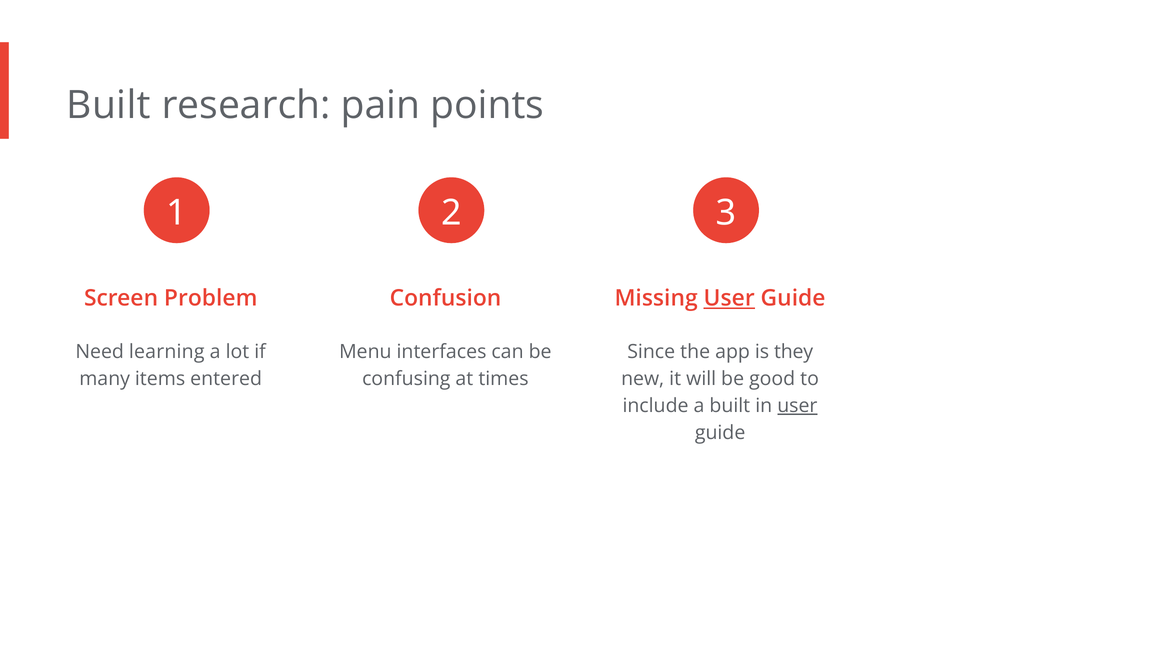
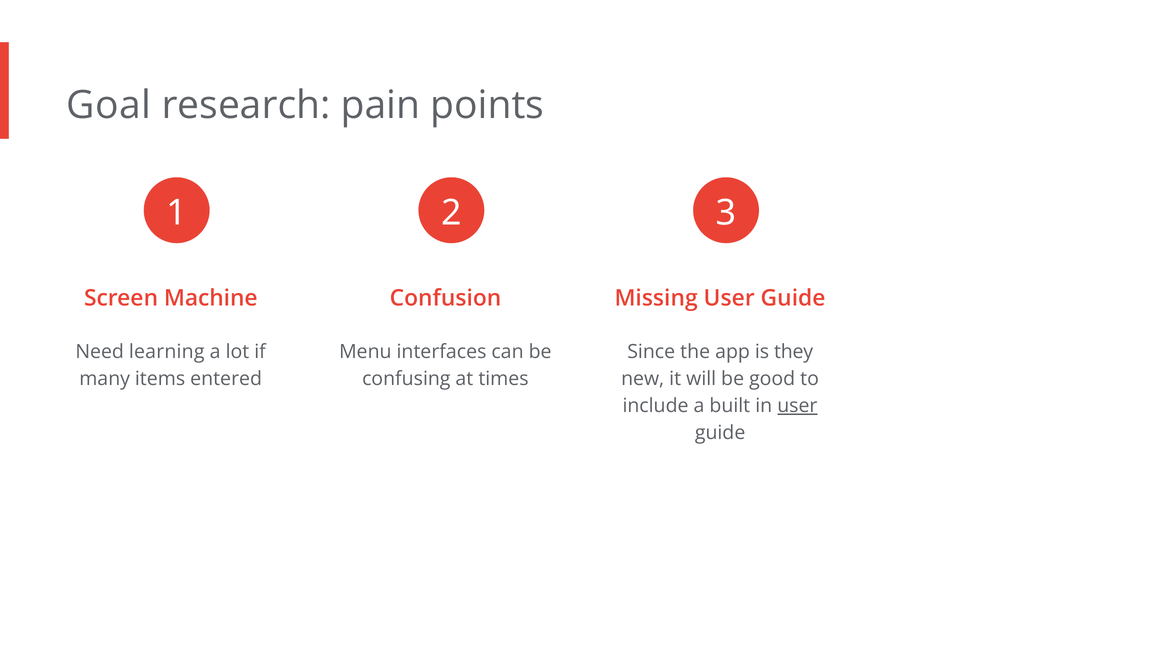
Built at (109, 105): Built -> Goal
Problem: Problem -> Machine
User at (729, 298) underline: present -> none
